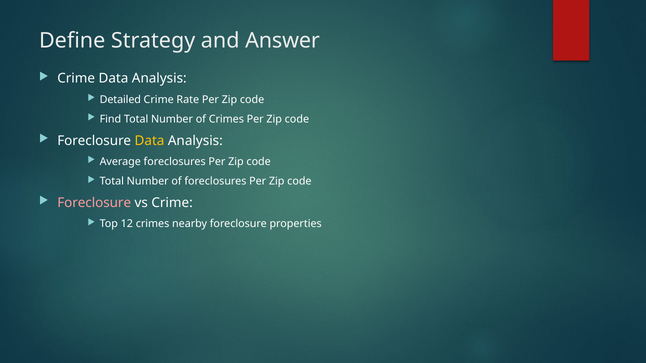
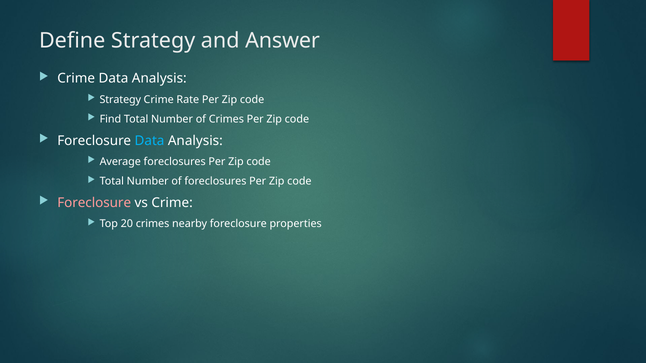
Detailed at (120, 100): Detailed -> Strategy
Data at (150, 141) colour: yellow -> light blue
12: 12 -> 20
